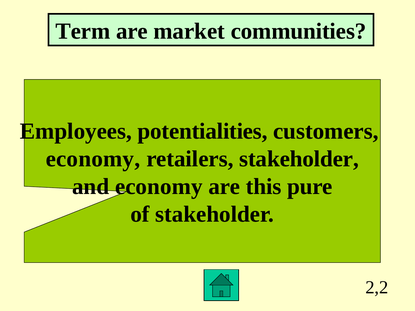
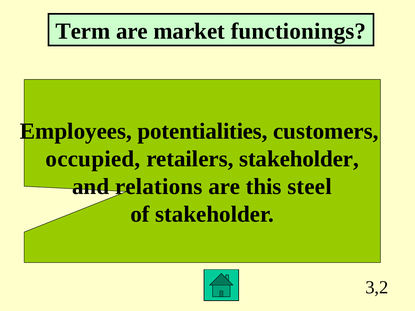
communities: communities -> functionings
economy at (93, 159): economy -> occupied
and economy: economy -> relations
pure: pure -> steel
2,2: 2,2 -> 3,2
